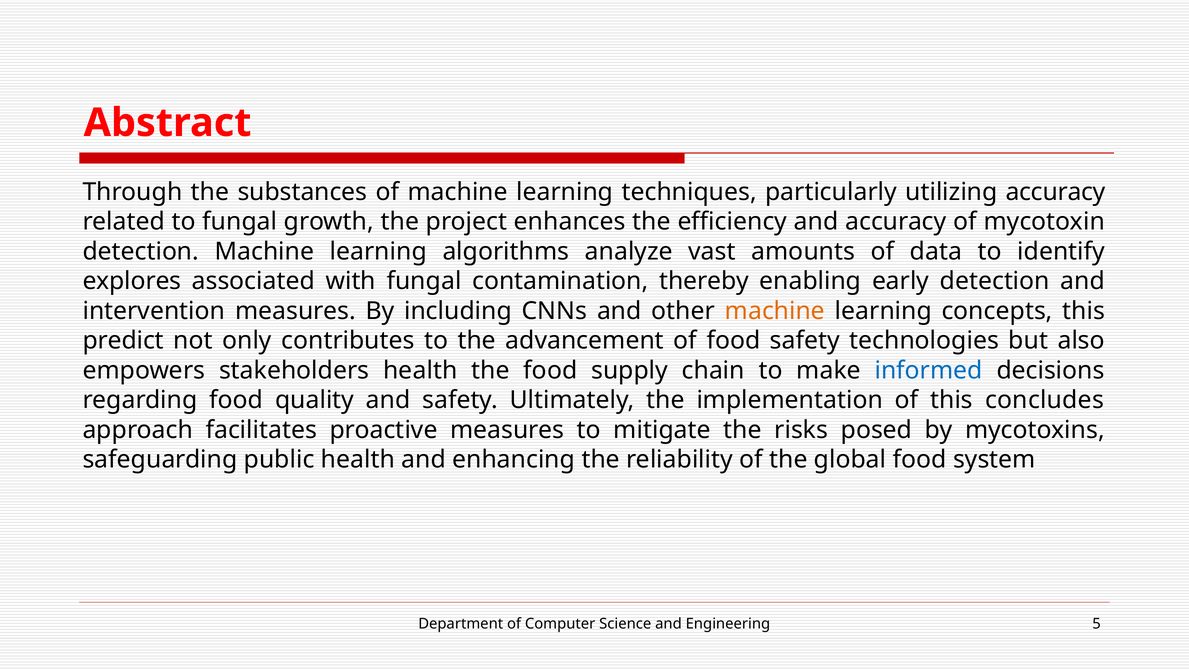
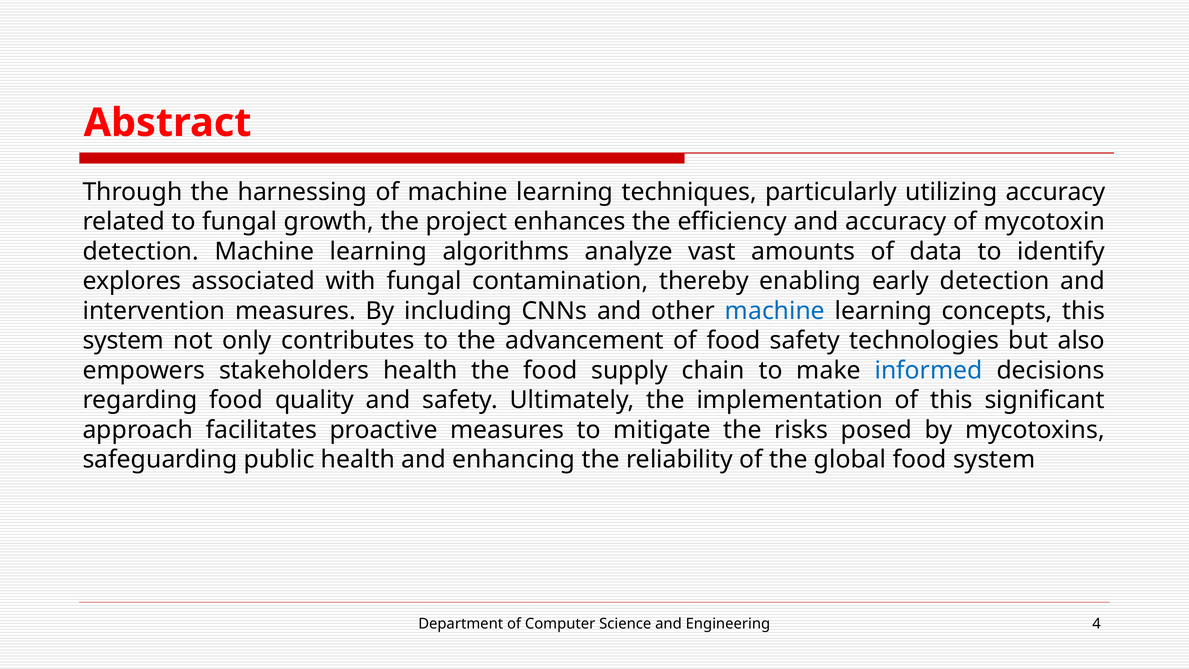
substances: substances -> harnessing
machine at (775, 311) colour: orange -> blue
predict at (123, 341): predict -> system
concludes: concludes -> significant
5: 5 -> 4
